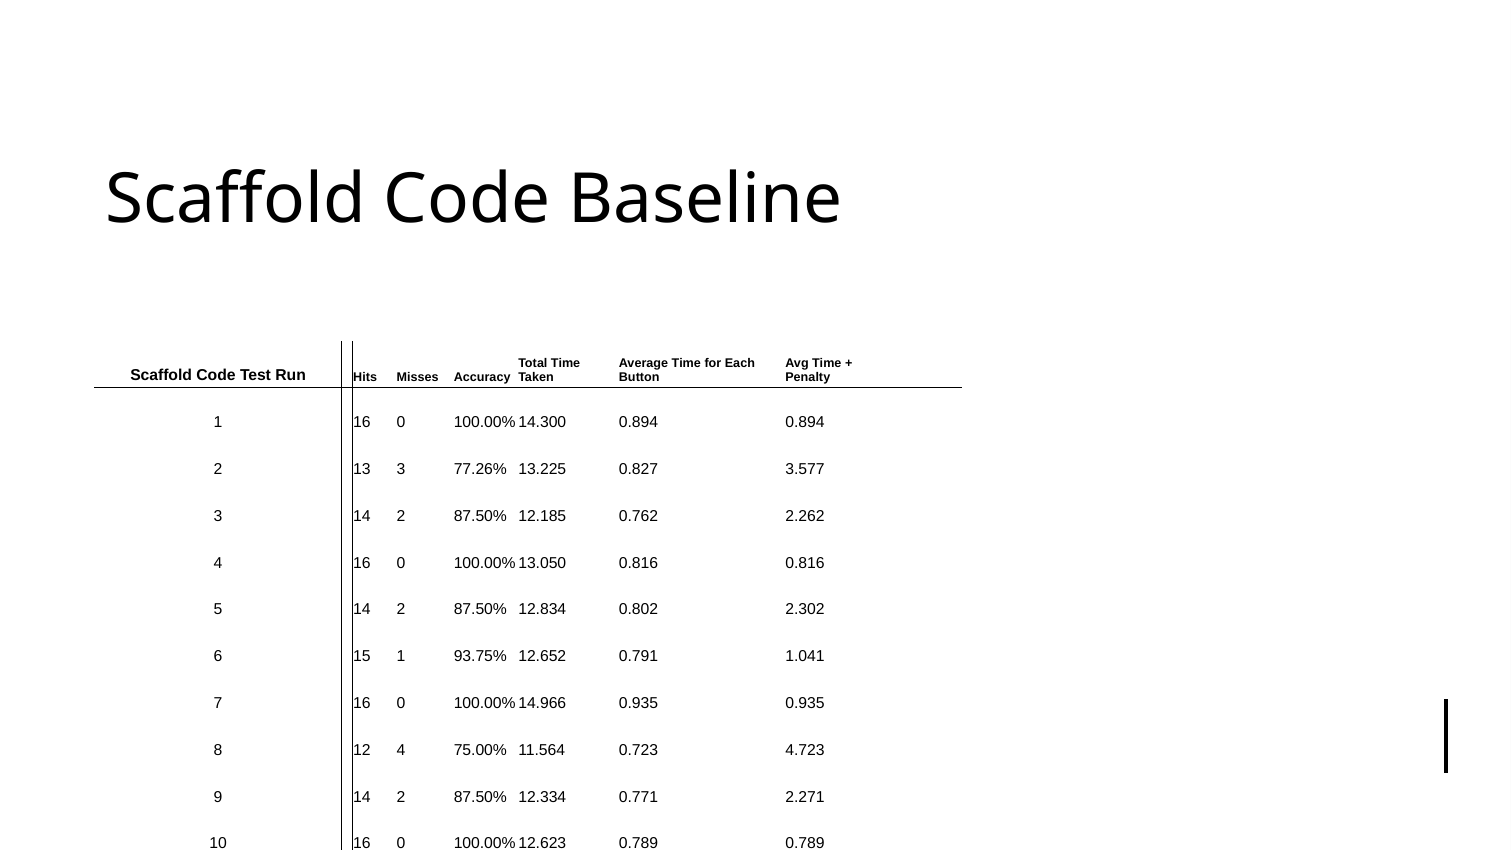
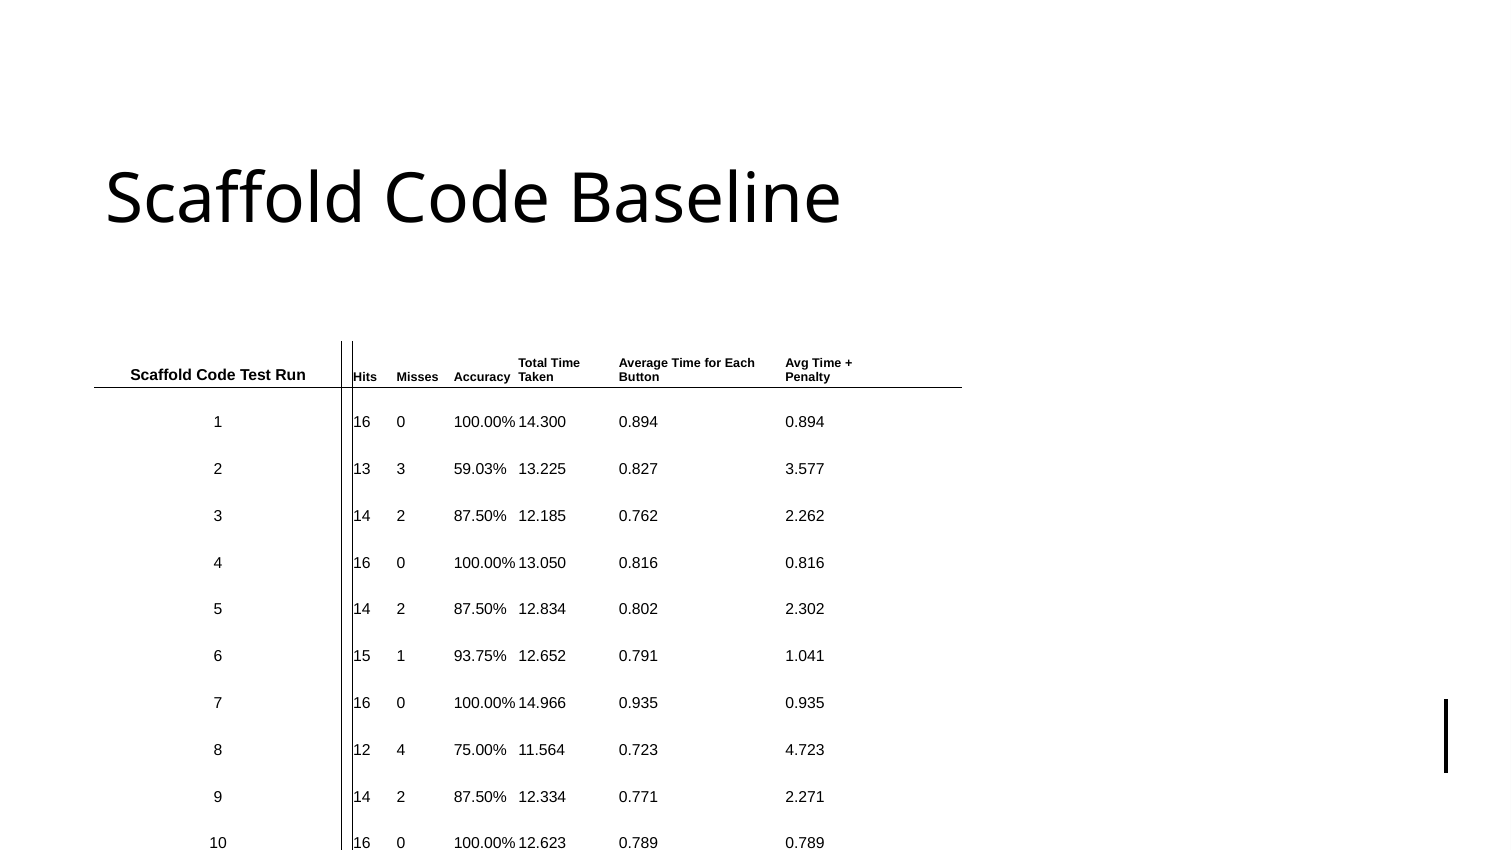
77.26%: 77.26% -> 59.03%
